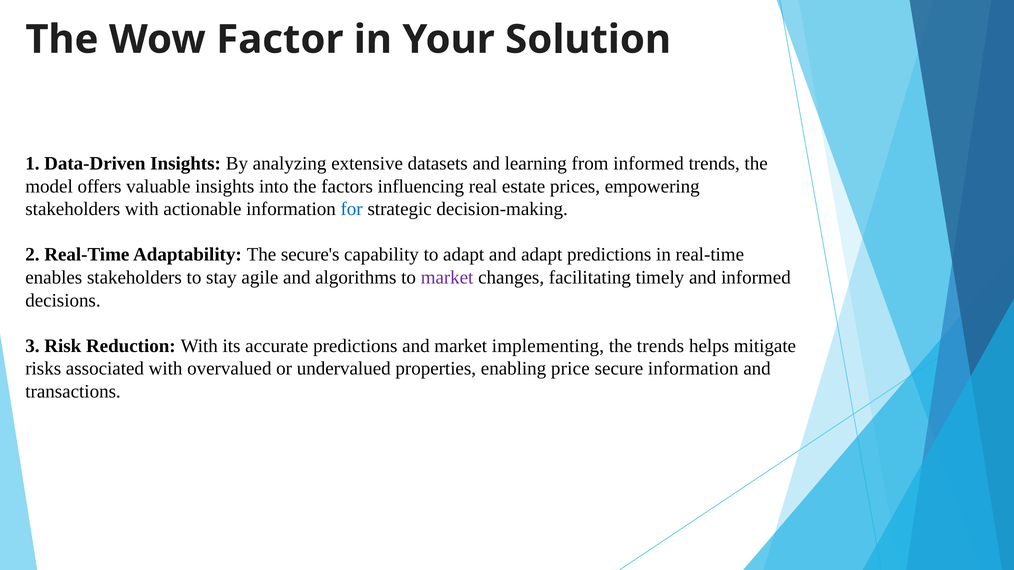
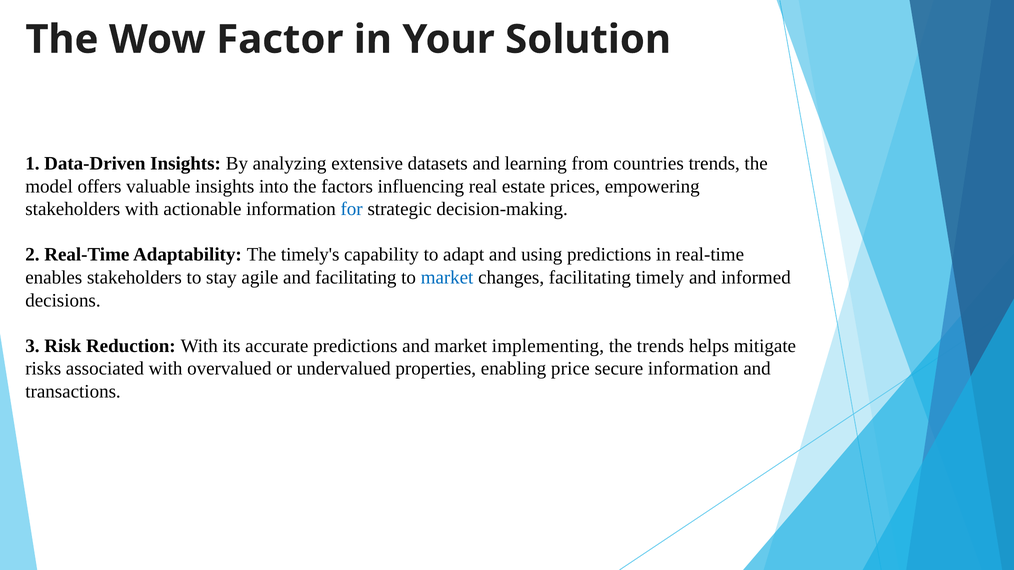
from informed: informed -> countries
secure's: secure's -> timely's
and adapt: adapt -> using
and algorithms: algorithms -> facilitating
market at (447, 278) colour: purple -> blue
